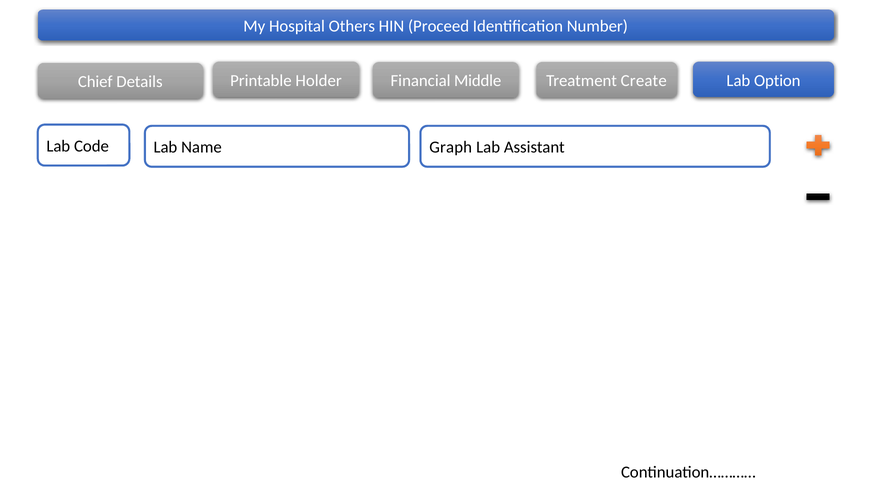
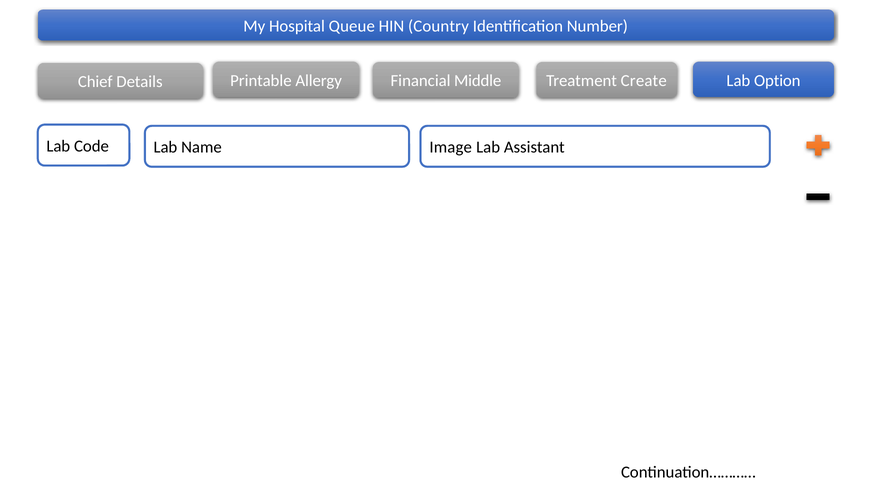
Others: Others -> Queue
Proceed: Proceed -> Country
Holder: Holder -> Allergy
Graph: Graph -> Image
